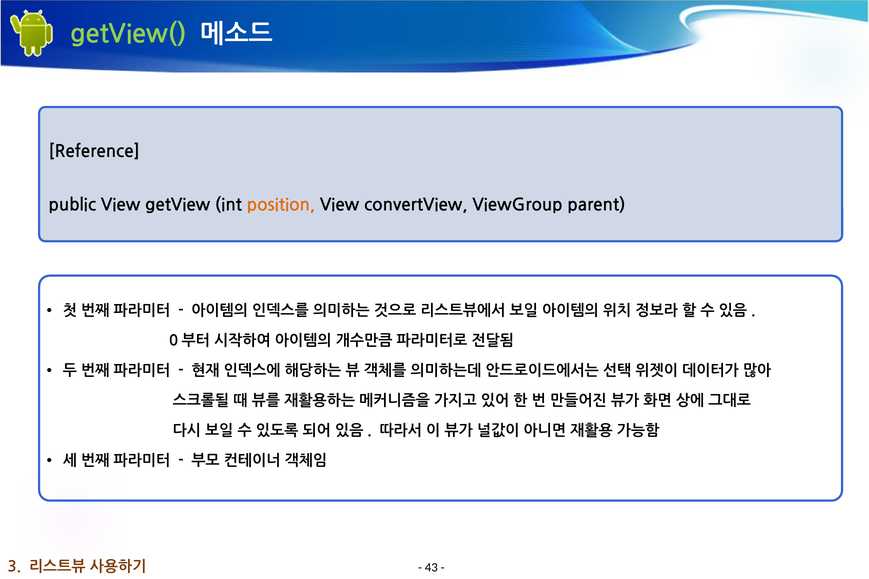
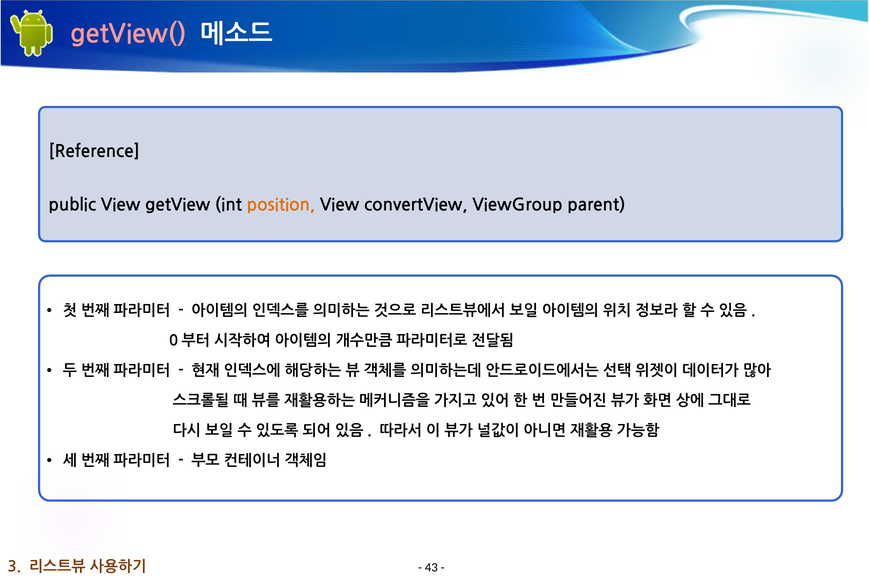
getView( colour: light green -> pink
